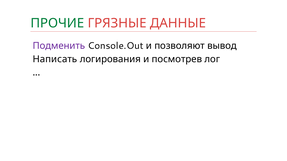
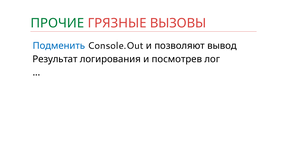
ДАННЫЕ: ДАННЫЕ -> ВЫЗОВЫ
Подменить colour: purple -> blue
Написать: Написать -> Результат
